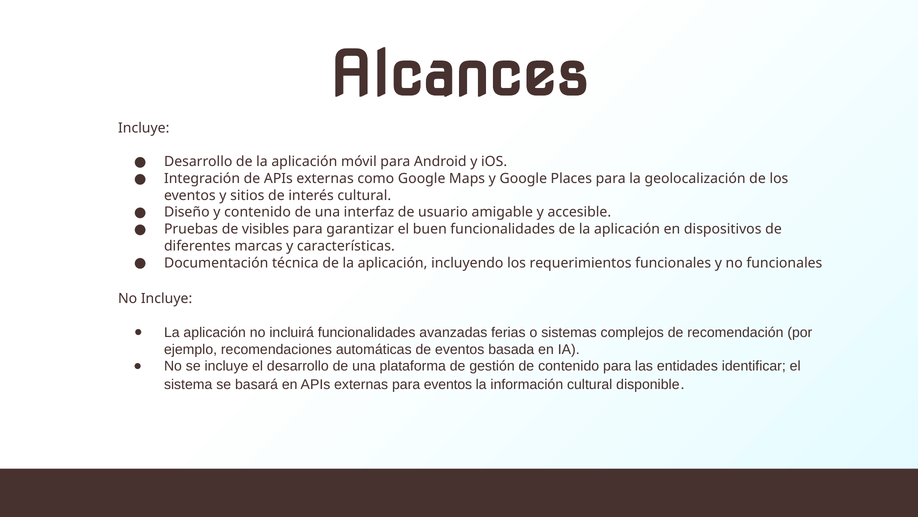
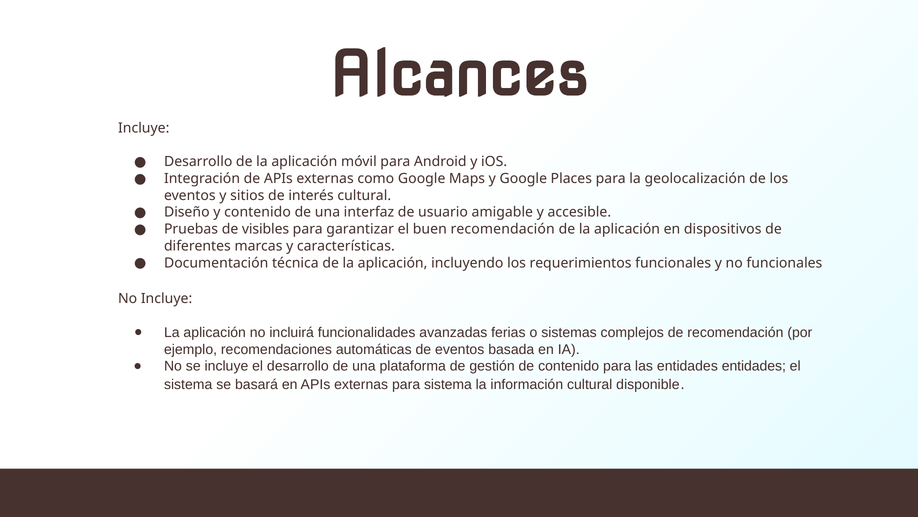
buen funcionalidades: funcionalidades -> recomendación
entidades identificar: identificar -> entidades
para eventos: eventos -> sistema
